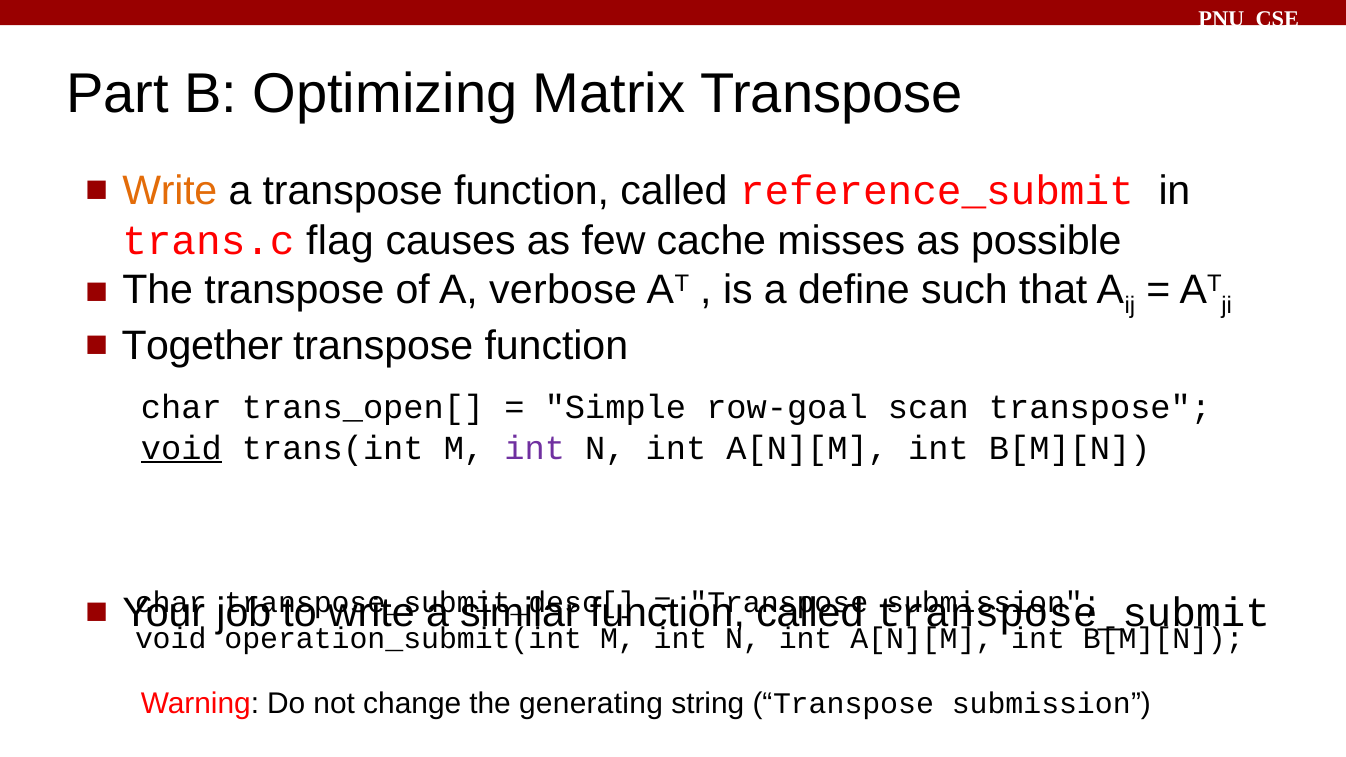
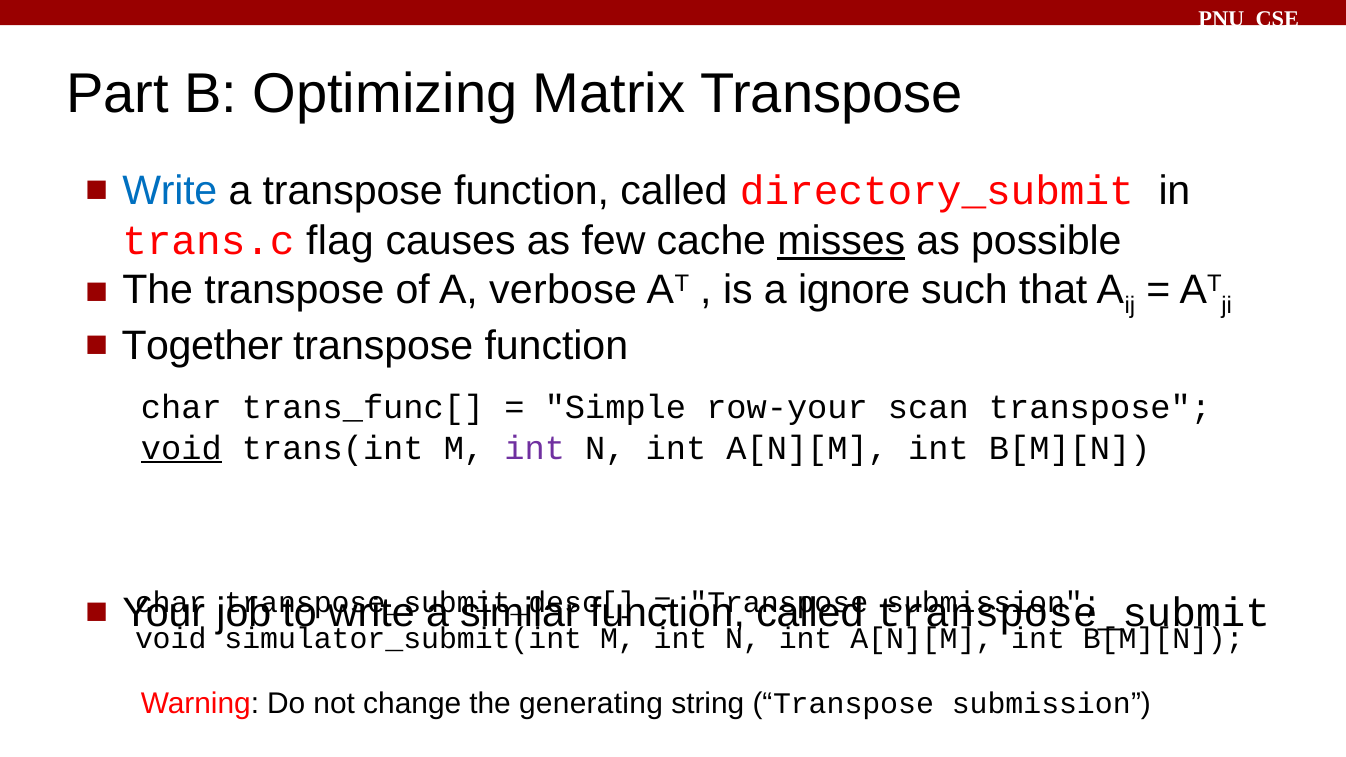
Write at (170, 191) colour: orange -> blue
reference_submit: reference_submit -> directory_submit
misses underline: none -> present
define: define -> ignore
trans_open[: trans_open[ -> trans_func[
row-goal: row-goal -> row-your
operation_submit(int: operation_submit(int -> simulator_submit(int
